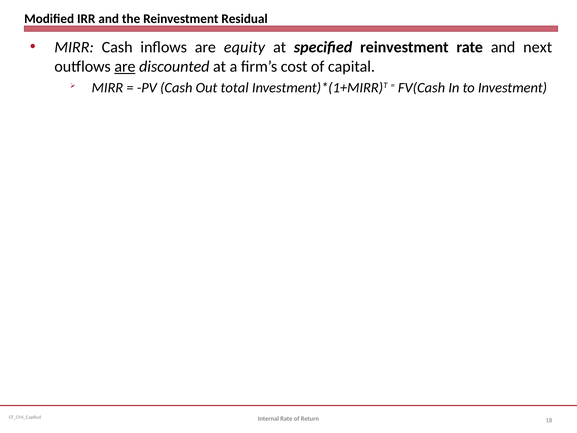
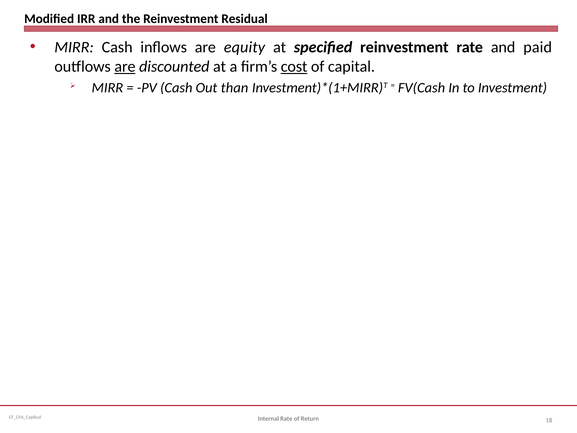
next: next -> paid
cost underline: none -> present
total: total -> than
